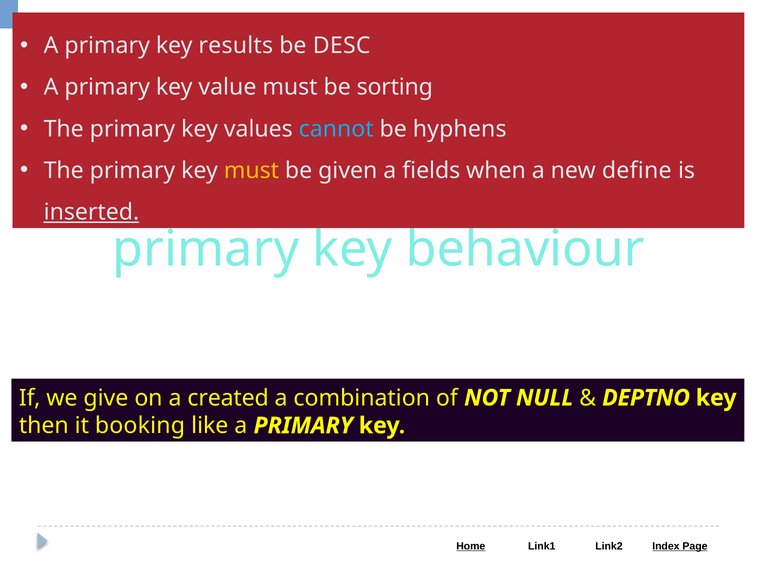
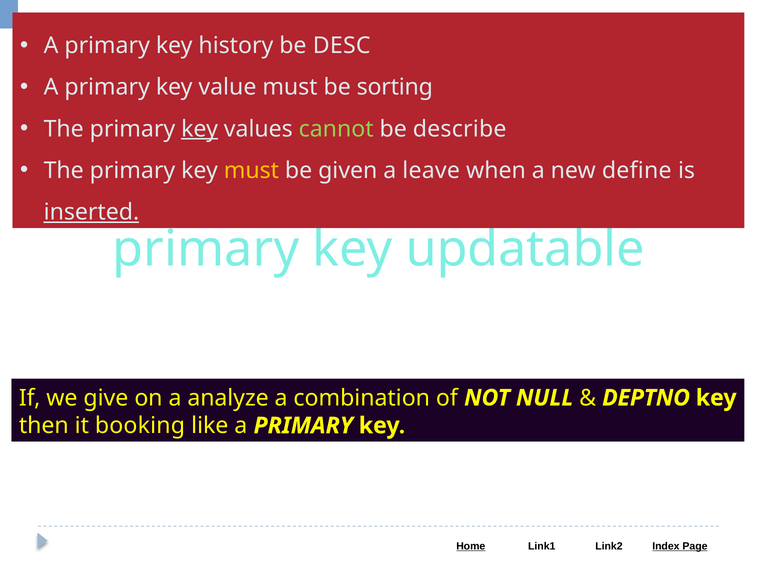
results: results -> history
key at (200, 129) underline: none -> present
cannot colour: light blue -> light green
hyphens: hyphens -> describe
fields: fields -> leave
behaviour: behaviour -> updatable
created: created -> analyze
